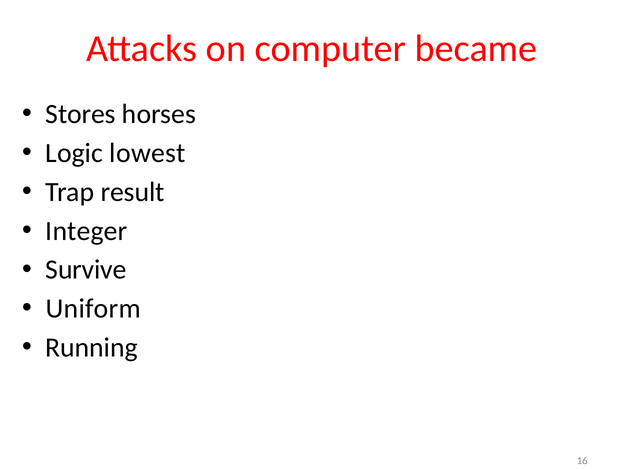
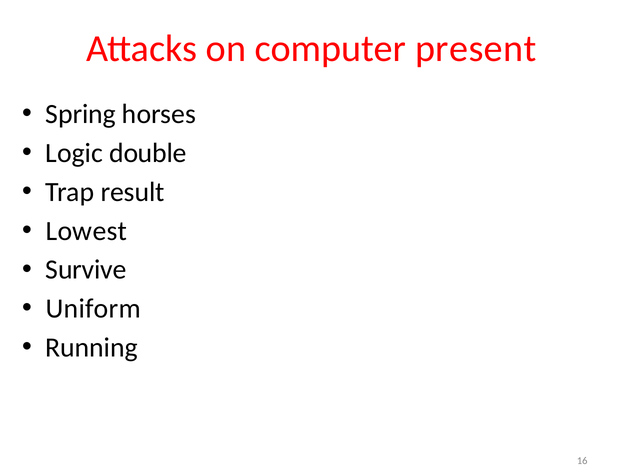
became: became -> present
Stores: Stores -> Spring
lowest: lowest -> double
Integer: Integer -> Lowest
